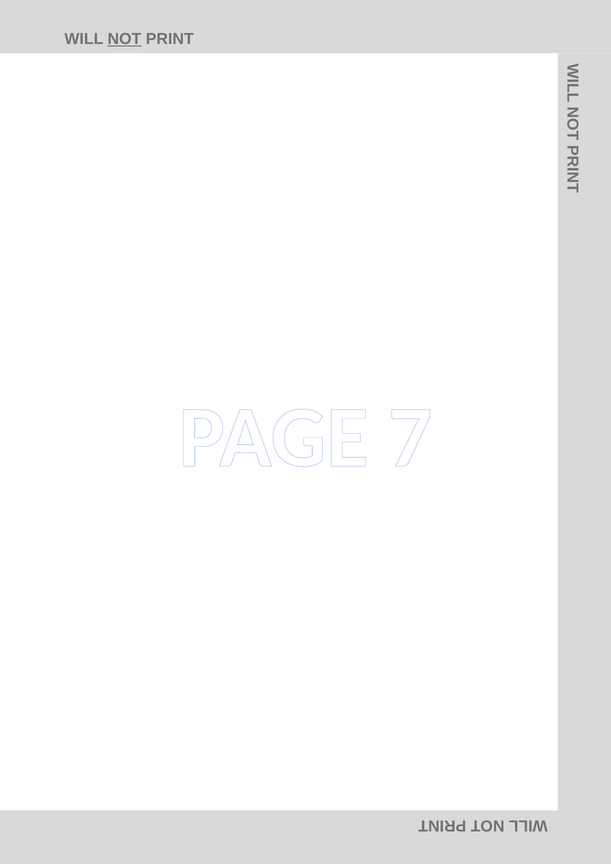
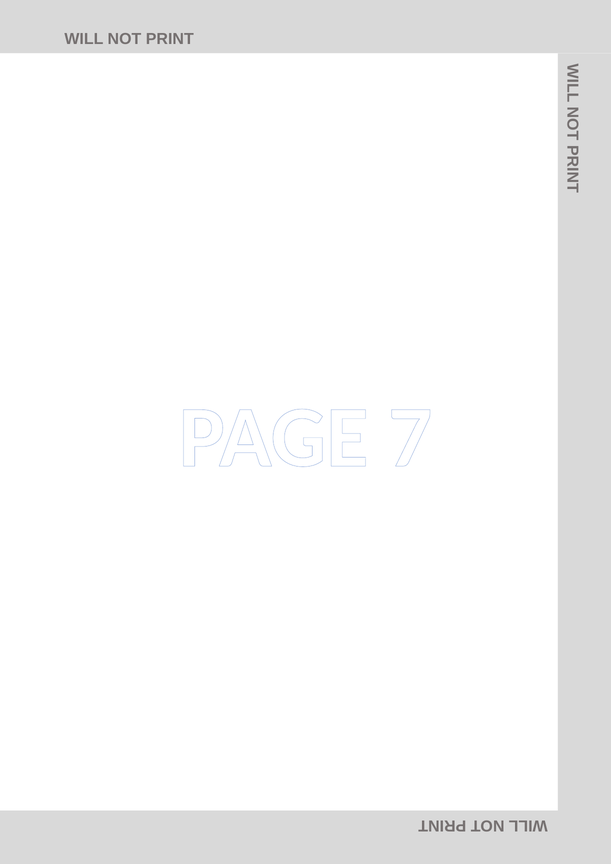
NOT underline: present -> none
